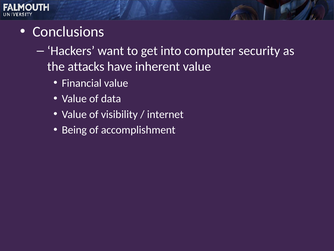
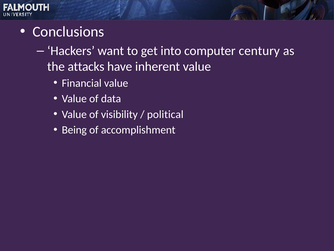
security: security -> century
internet: internet -> political
